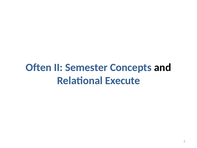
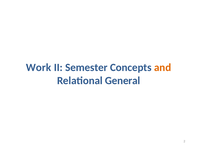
Often: Often -> Work
and colour: black -> orange
Execute: Execute -> General
